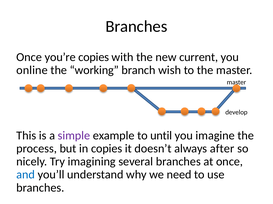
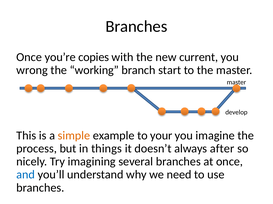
online: online -> wrong
wish: wish -> start
simple colour: purple -> orange
until: until -> your
in copies: copies -> things
